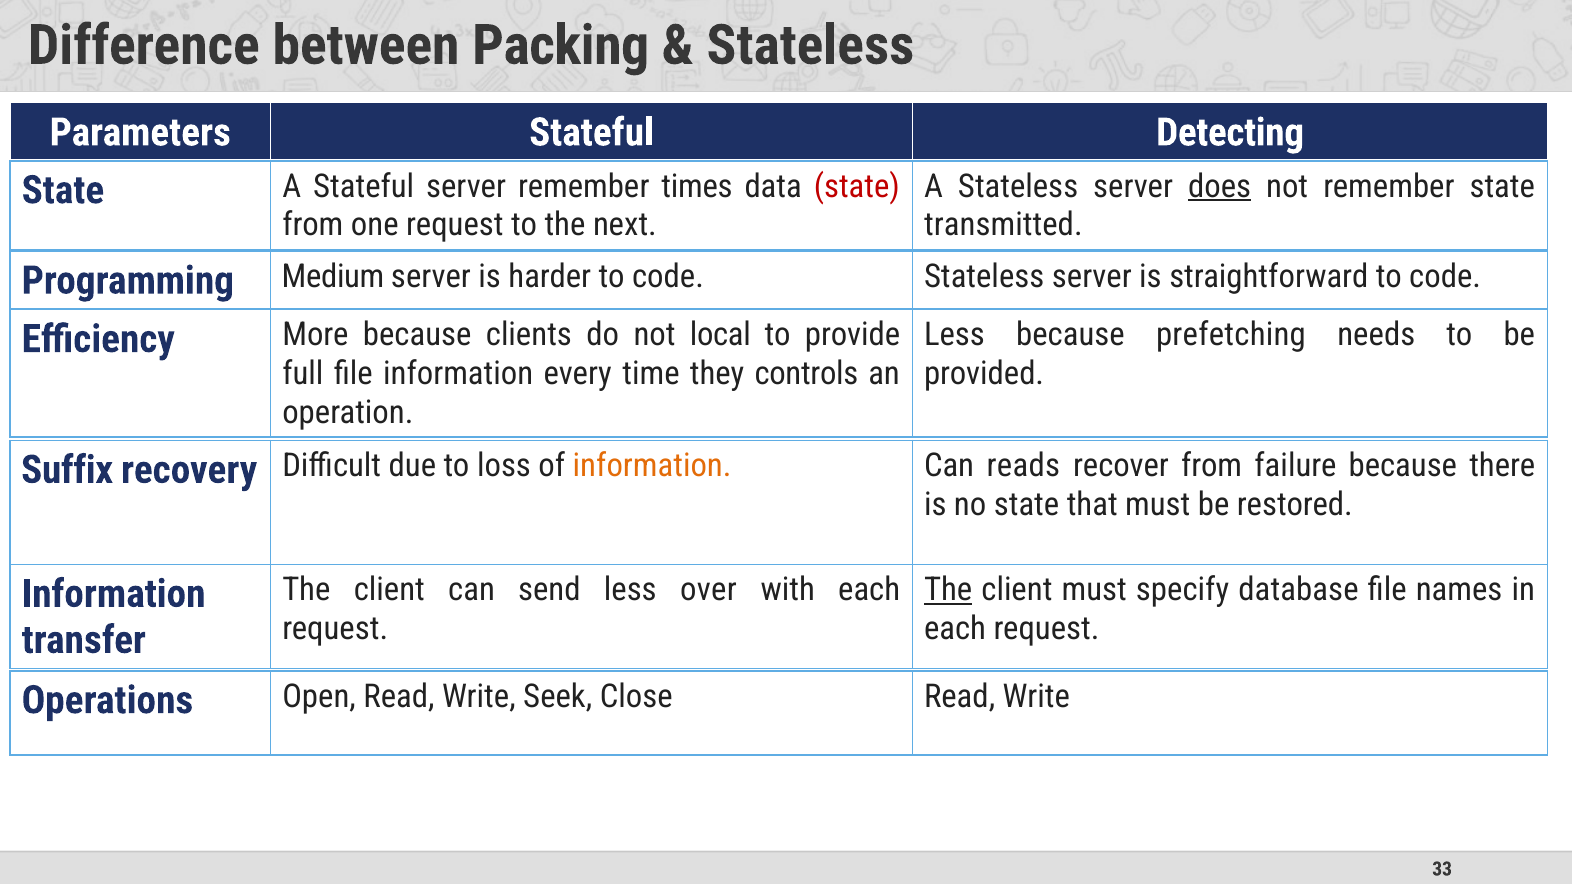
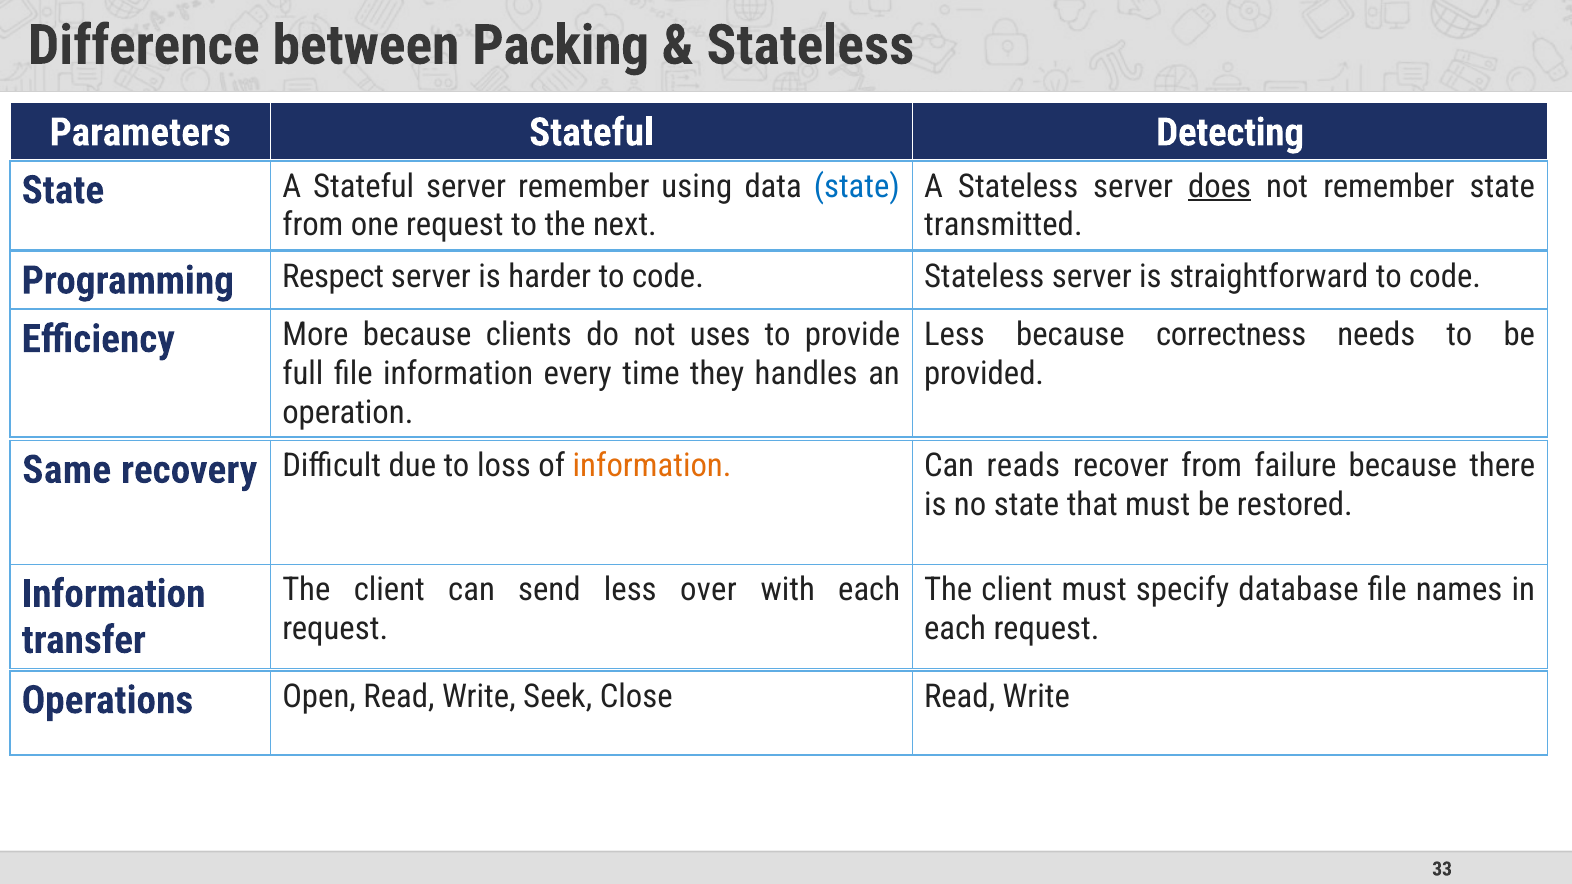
times: times -> using
state at (857, 186) colour: red -> blue
Medium: Medium -> Respect
prefetching: prefetching -> correctness
local: local -> uses
controls: controls -> handles
Suffix: Suffix -> Same
The at (948, 590) underline: present -> none
